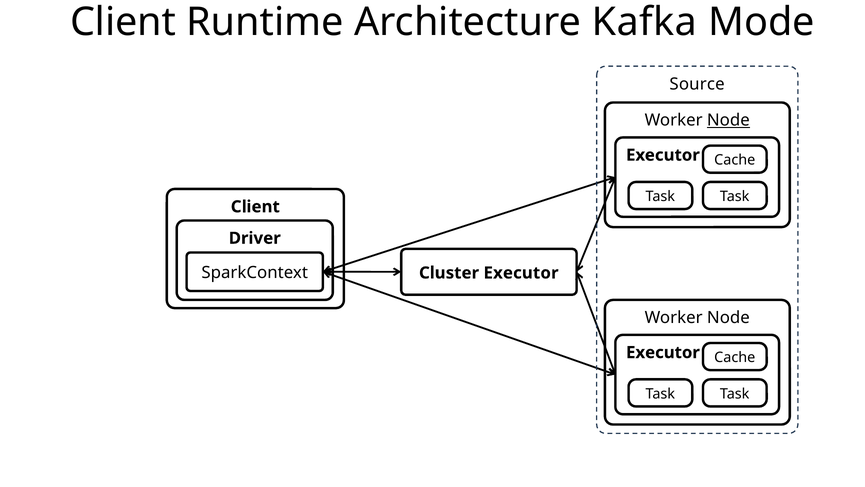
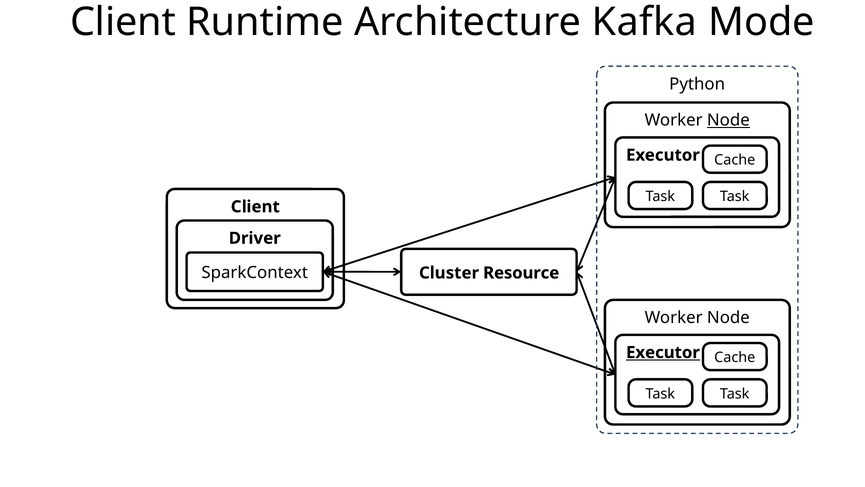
Source: Source -> Python
Cluster Executor: Executor -> Resource
Executor at (663, 352) underline: none -> present
